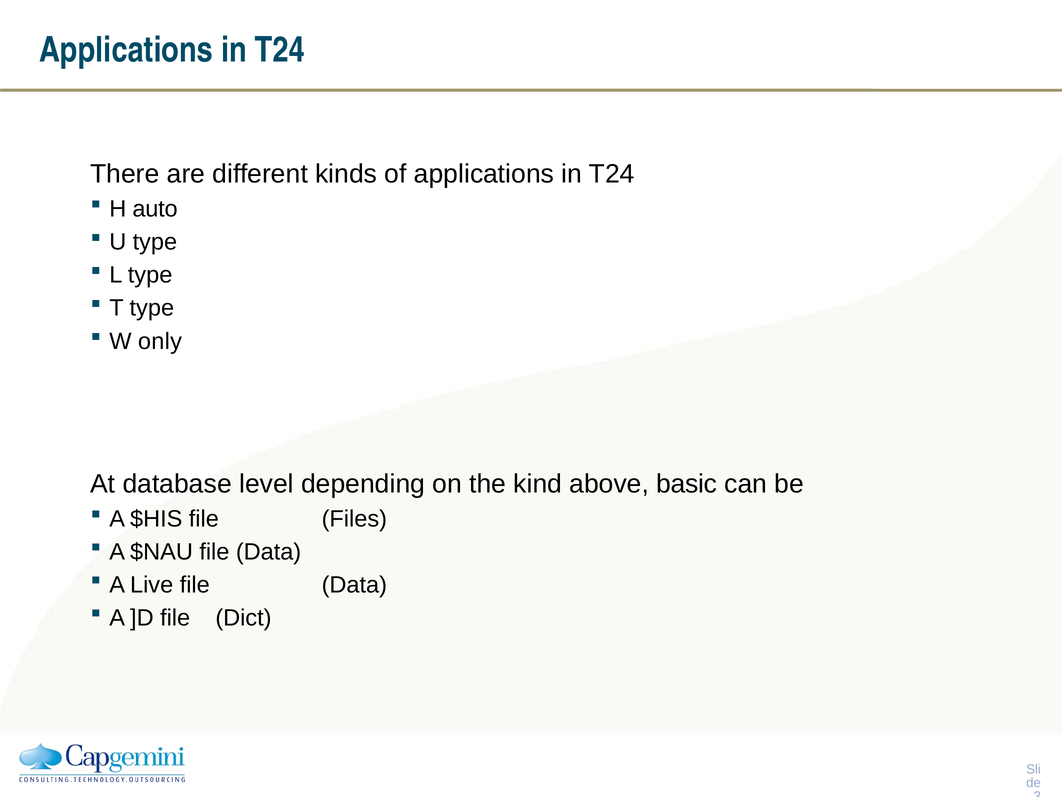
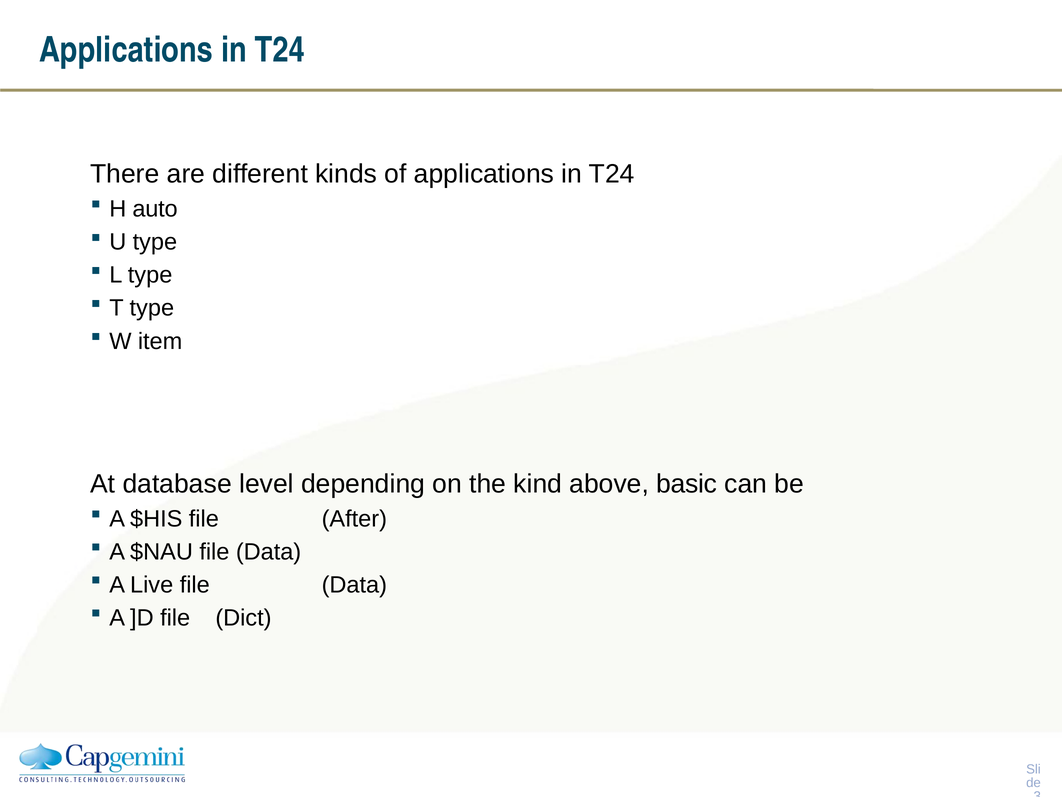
only: only -> item
Files: Files -> After
